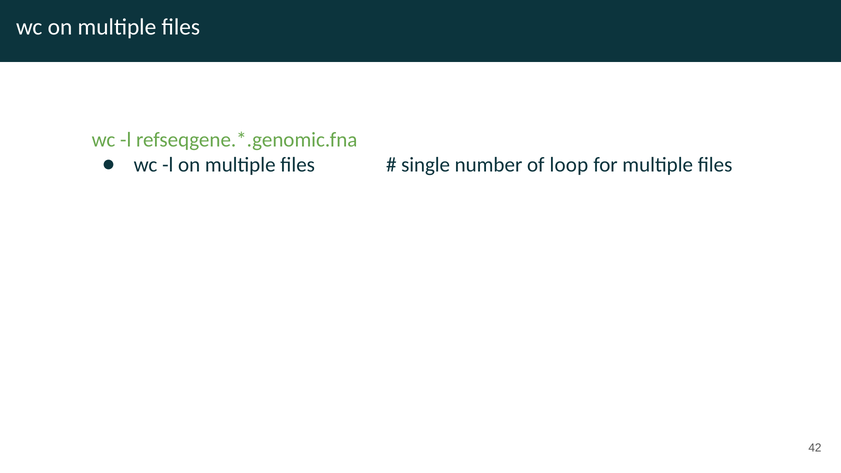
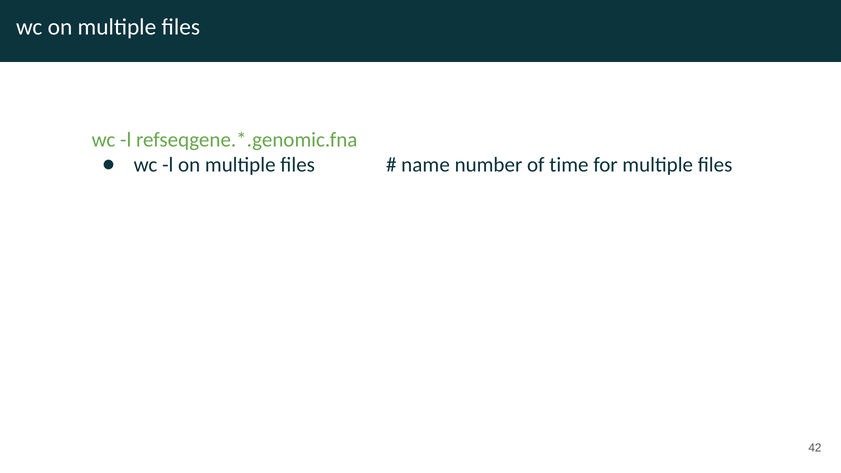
single: single -> name
loop: loop -> time
